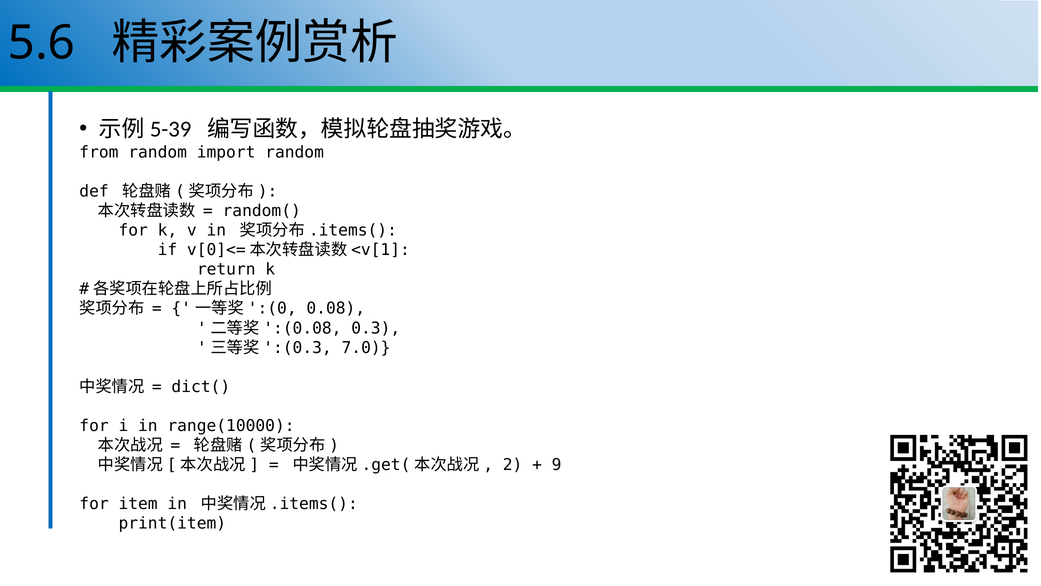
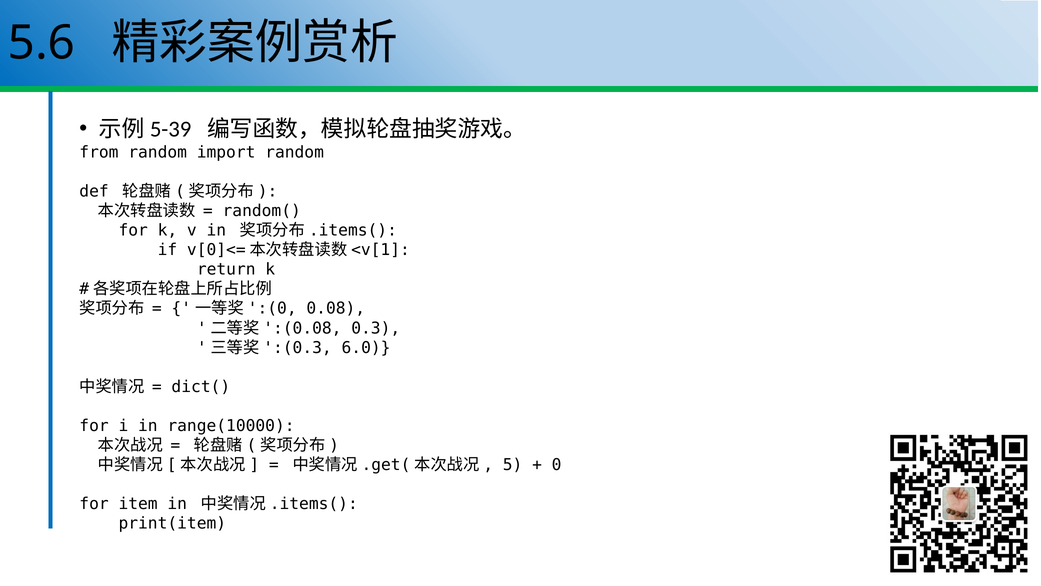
7.0: 7.0 -> 6.0
2: 2 -> 5
9: 9 -> 0
